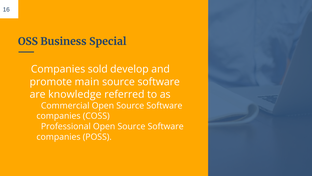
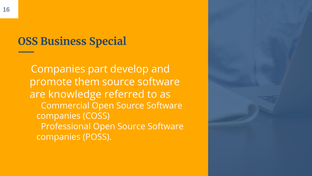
sold: sold -> part
main: main -> them
